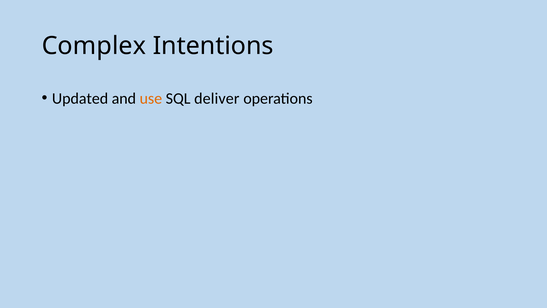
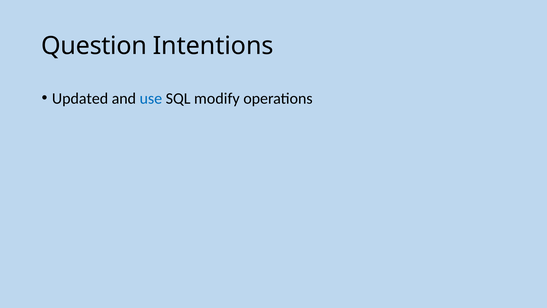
Complex: Complex -> Question
use colour: orange -> blue
deliver: deliver -> modify
